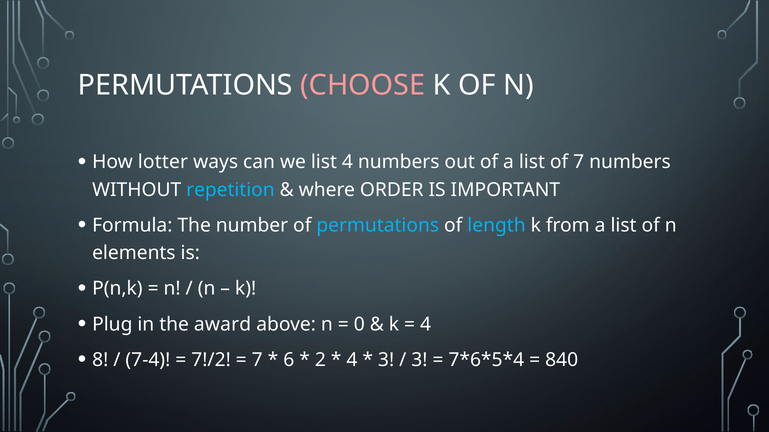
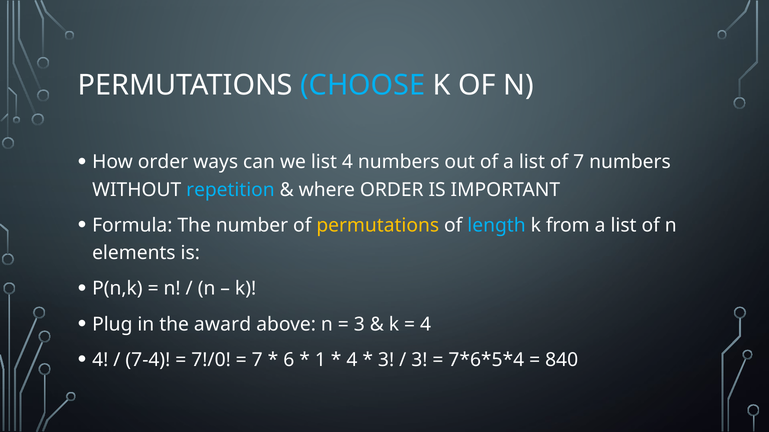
CHOOSE colour: pink -> light blue
How lotter: lotter -> order
permutations at (378, 226) colour: light blue -> yellow
0 at (359, 325): 0 -> 3
8 at (100, 360): 8 -> 4
7!/2: 7!/2 -> 7!/0
2: 2 -> 1
